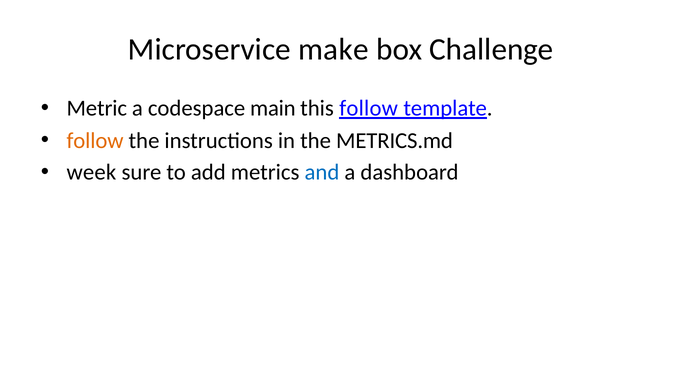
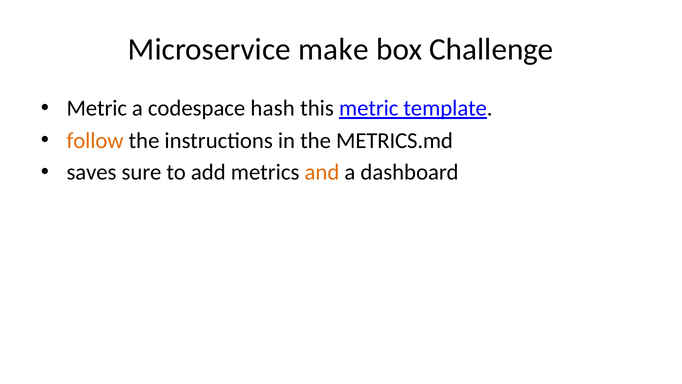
main: main -> hash
this follow: follow -> metric
week: week -> saves
and colour: blue -> orange
